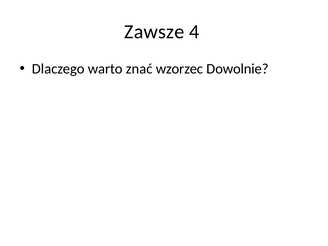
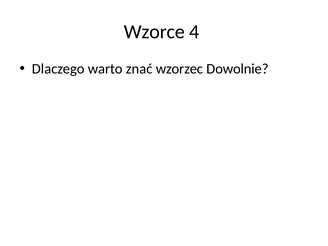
Zawsze: Zawsze -> Wzorce
